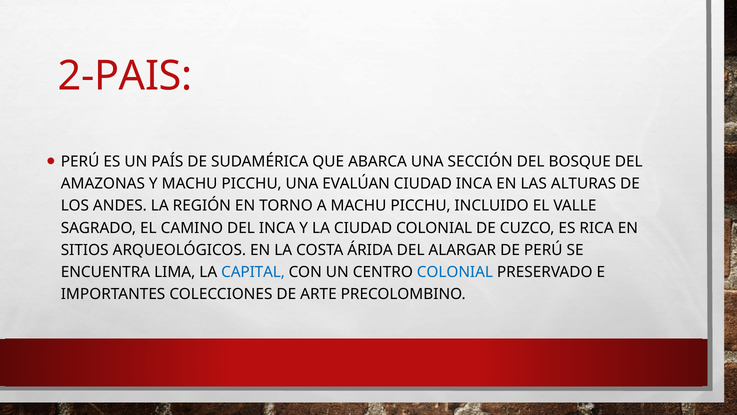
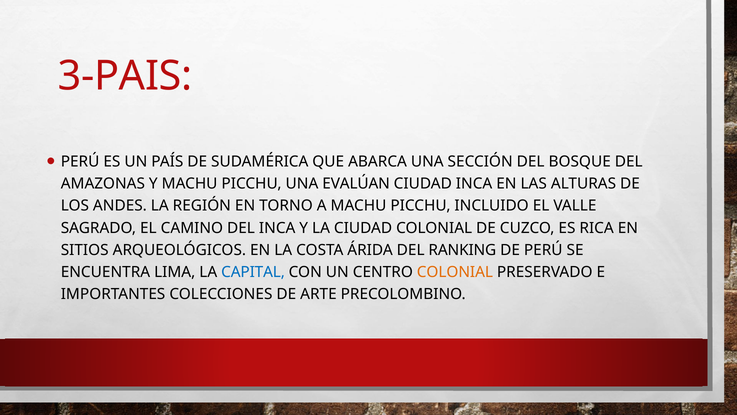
2-PAIS: 2-PAIS -> 3-PAIS
ALARGAR: ALARGAR -> RANKING
COLONIAL at (455, 272) colour: blue -> orange
